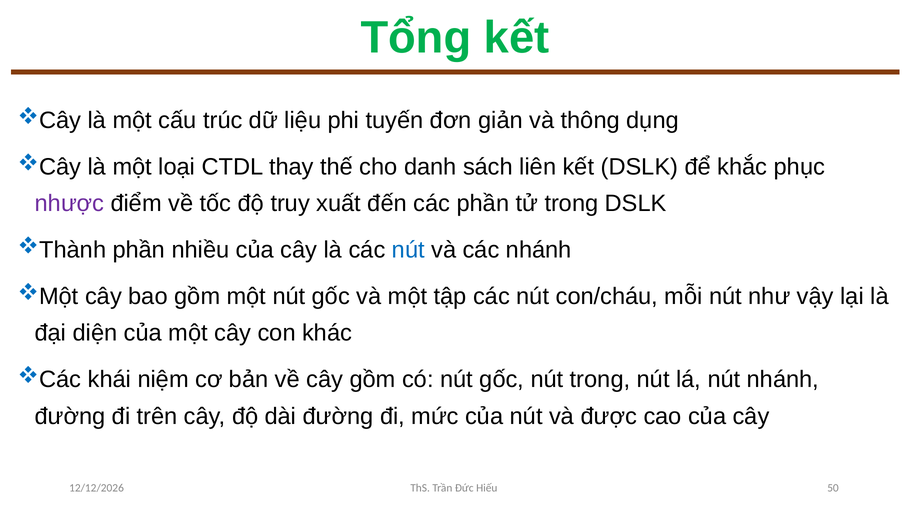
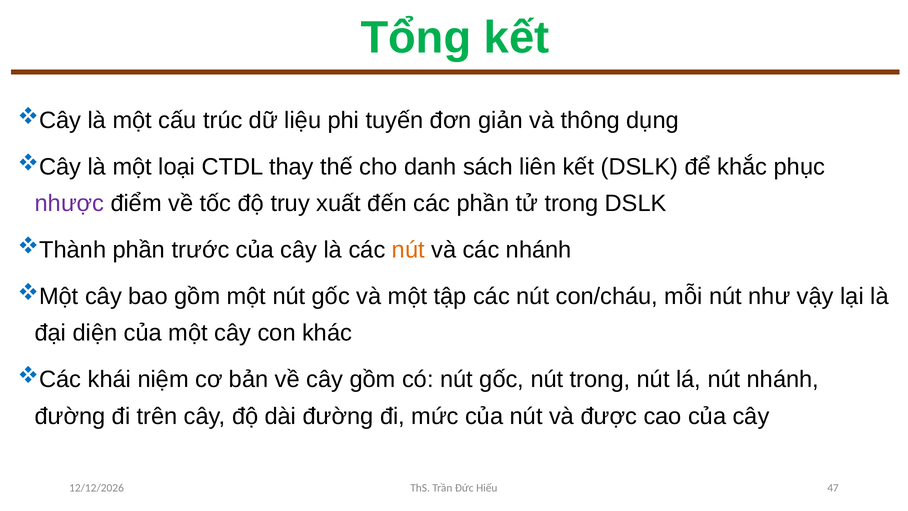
nhiều: nhiều -> trước
nút at (408, 250) colour: blue -> orange
50: 50 -> 47
